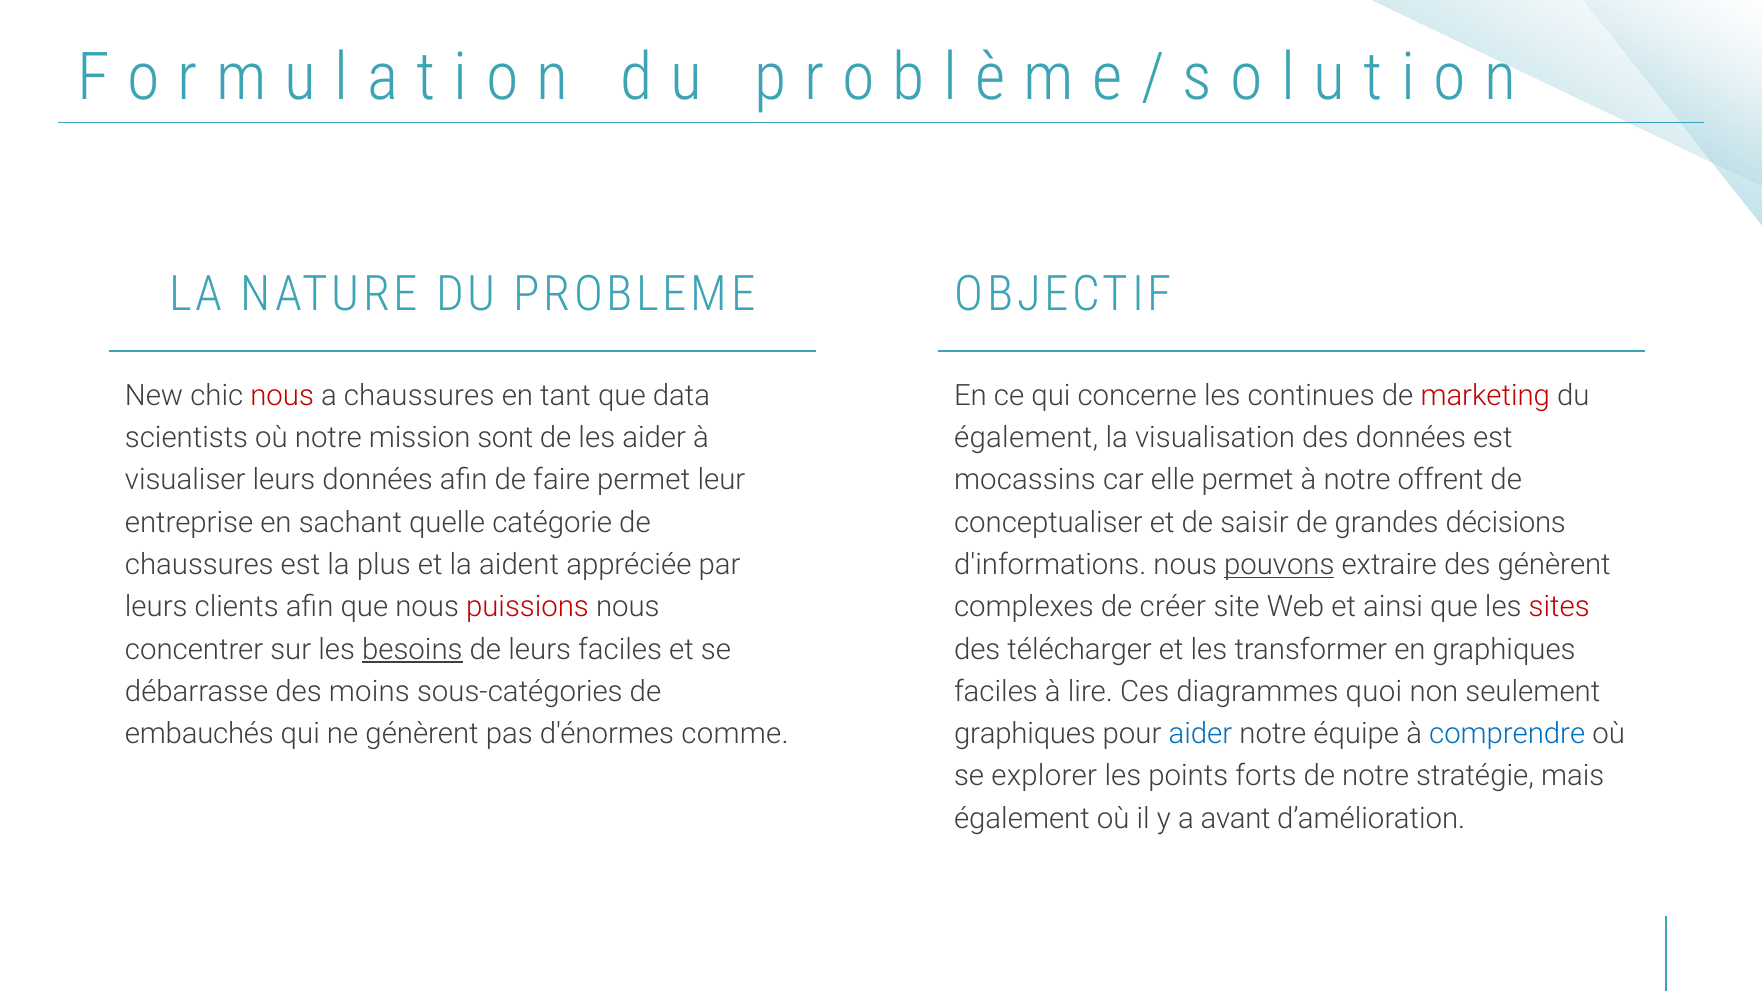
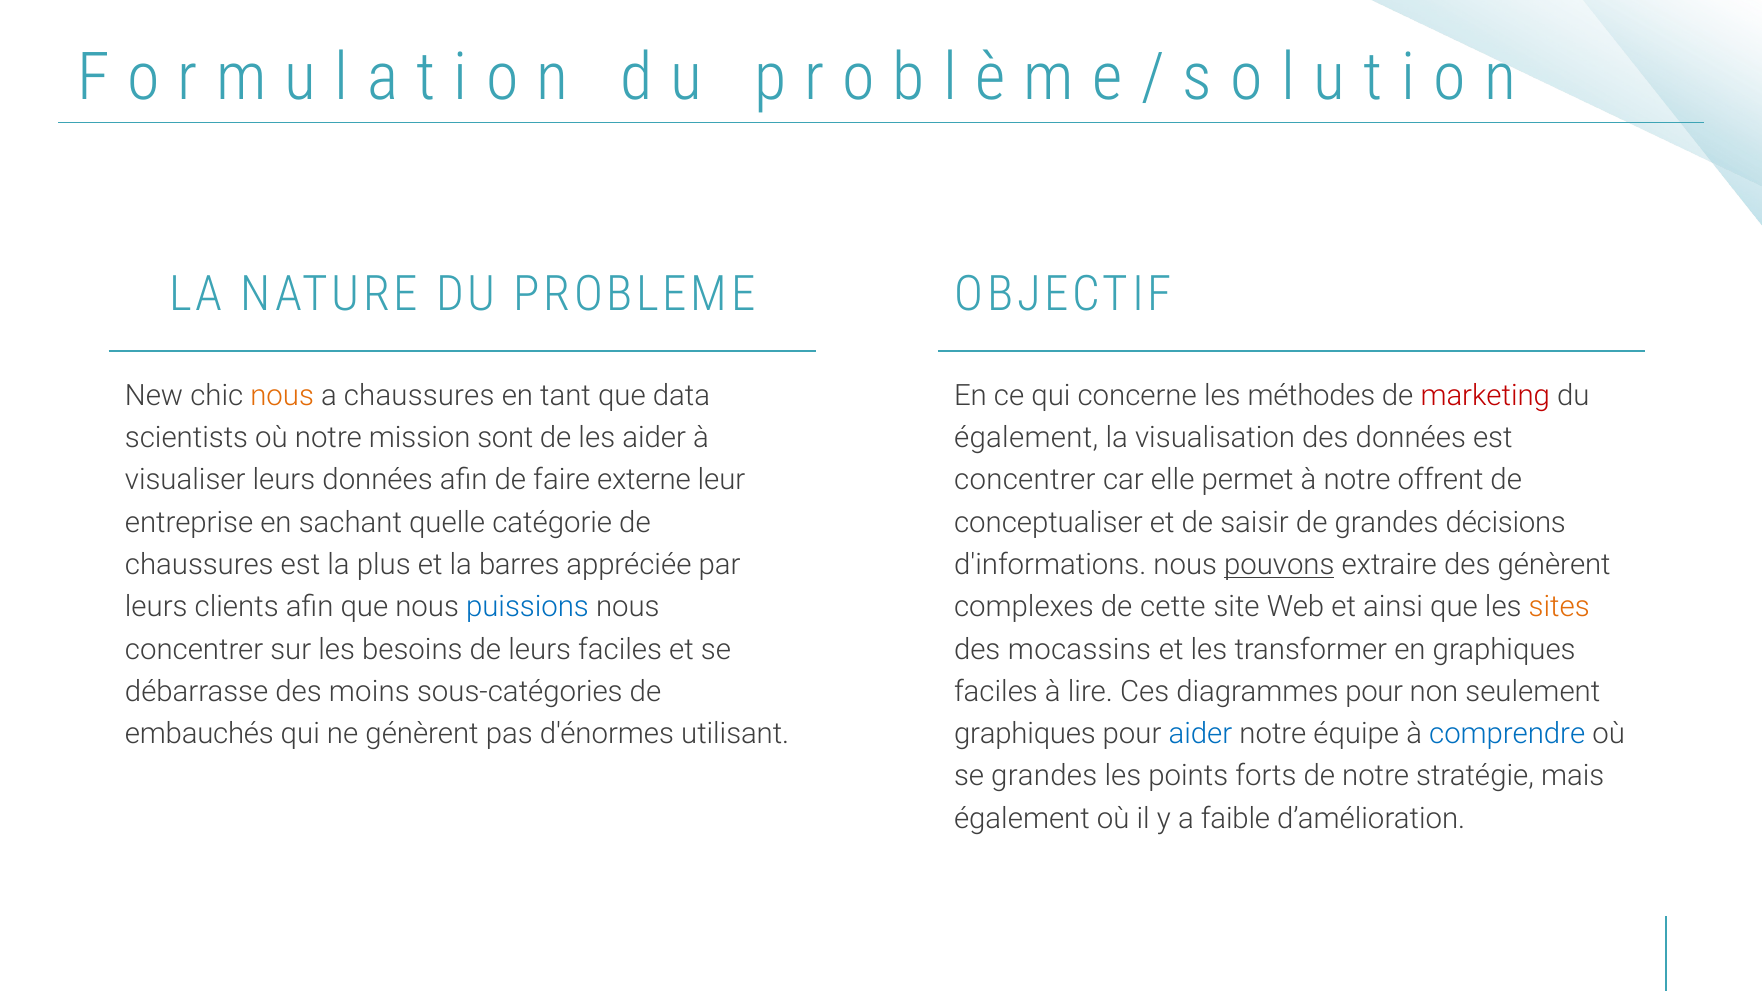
nous at (282, 396) colour: red -> orange
continues: continues -> méthodes
faire permet: permet -> externe
mocassins at (1025, 480): mocassins -> concentrer
aident: aident -> barres
puissions colour: red -> blue
créer: créer -> cette
sites colour: red -> orange
besoins underline: present -> none
télécharger: télécharger -> mocassins
diagrammes quoi: quoi -> pour
comme: comme -> utilisant
se explorer: explorer -> grandes
avant: avant -> faible
